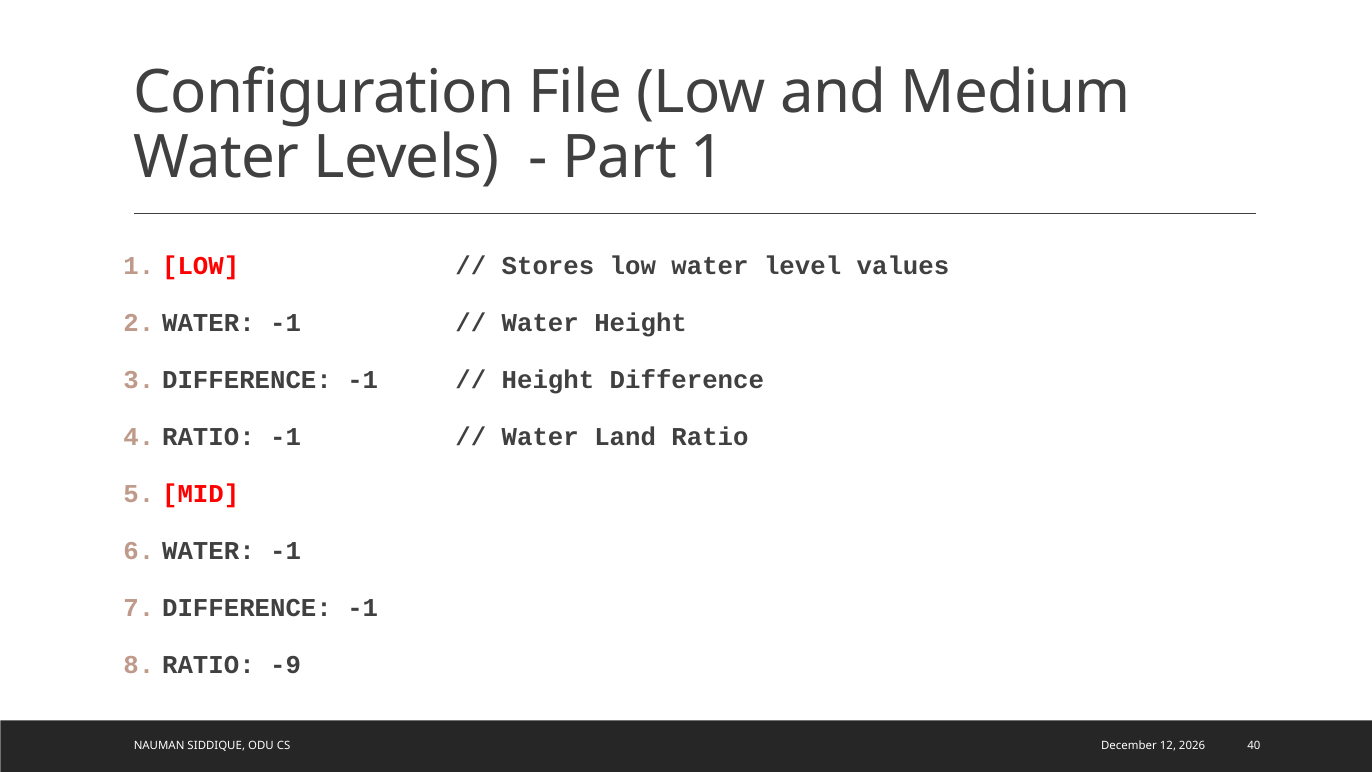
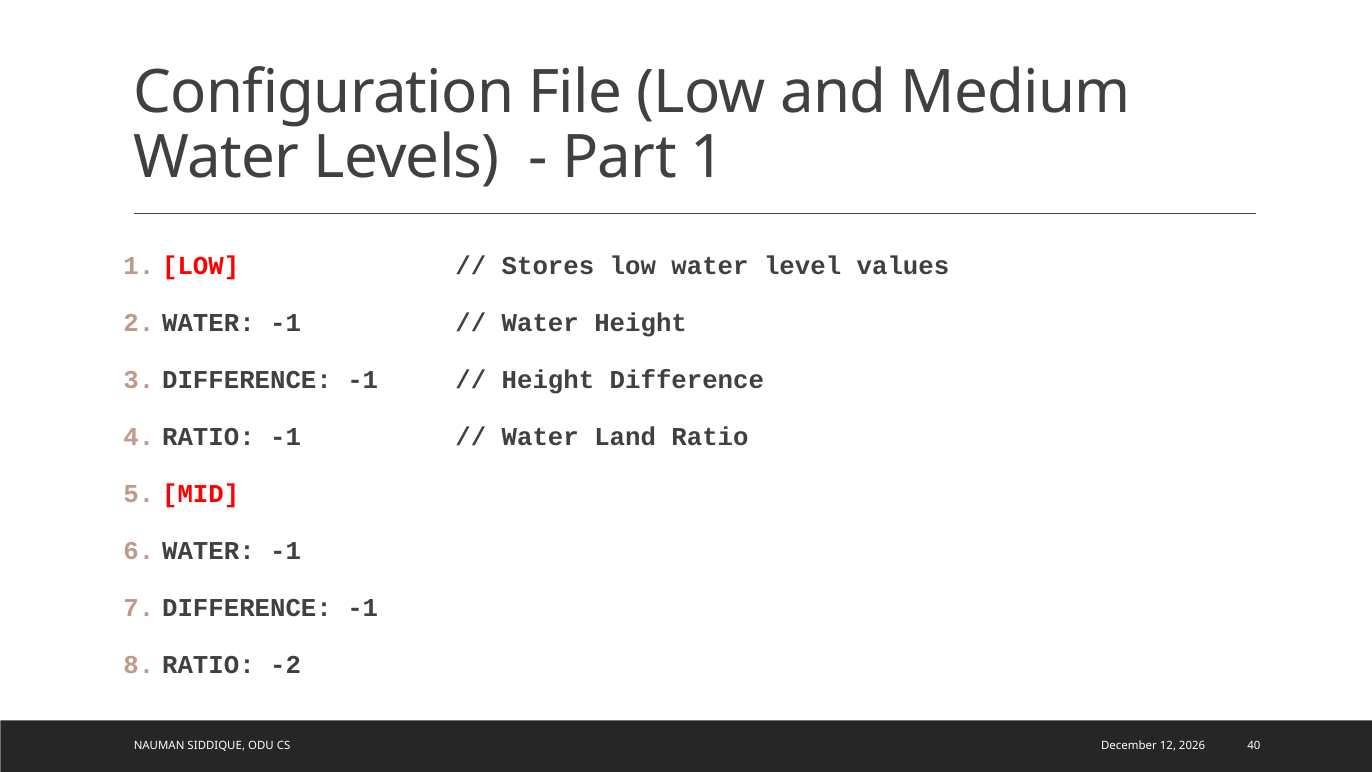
-9: -9 -> -2
